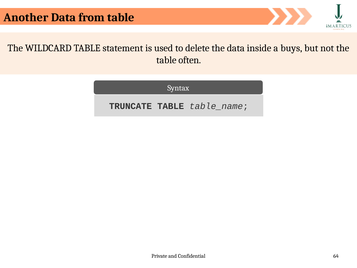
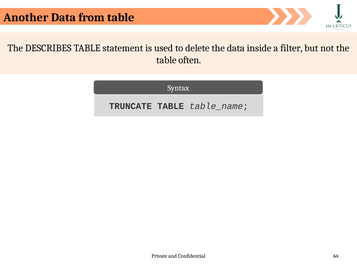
WILDCARD: WILDCARD -> DESCRIBES
buys: buys -> filter
